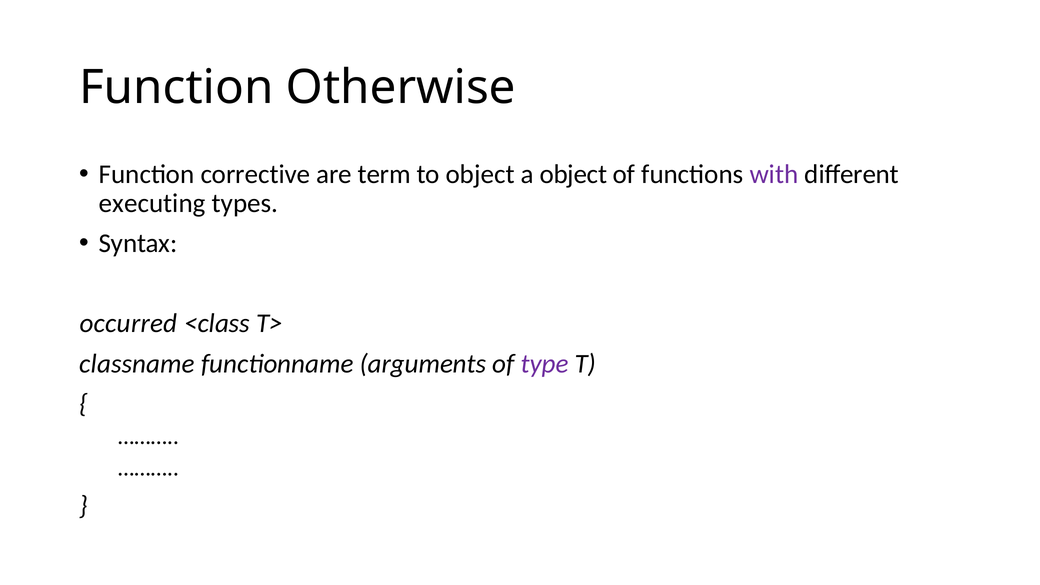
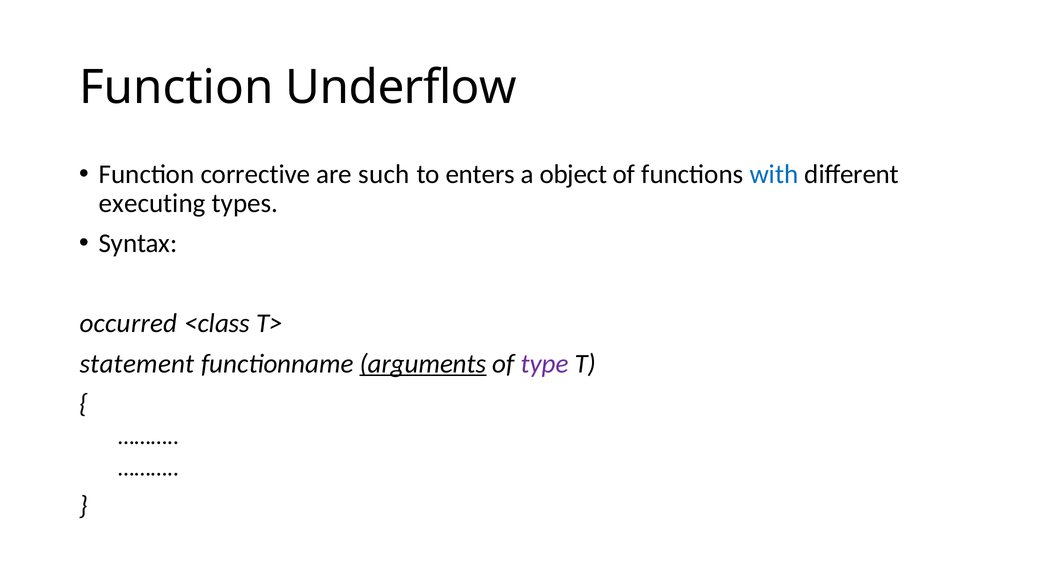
Otherwise: Otherwise -> Underflow
term: term -> such
to object: object -> enters
with colour: purple -> blue
classname: classname -> statement
arguments underline: none -> present
